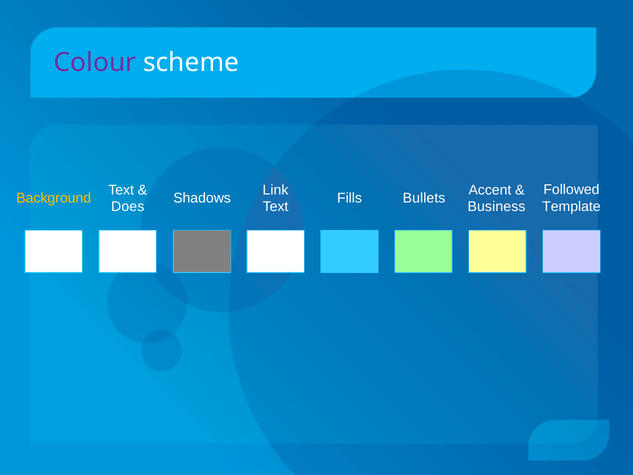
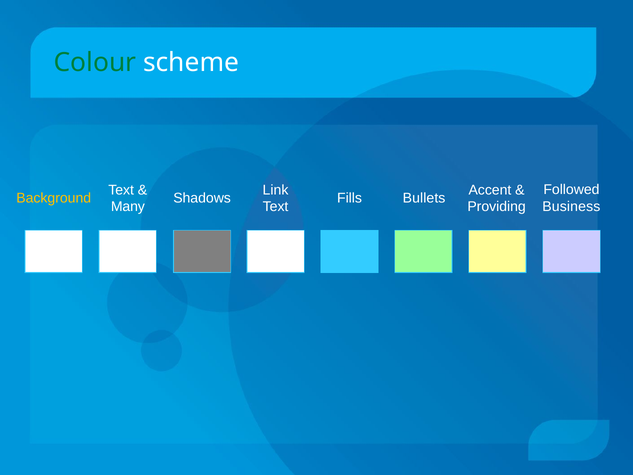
Colour colour: purple -> green
Template: Template -> Business
Does: Does -> Many
Business: Business -> Providing
